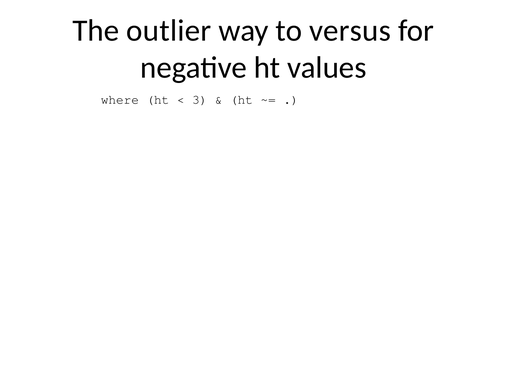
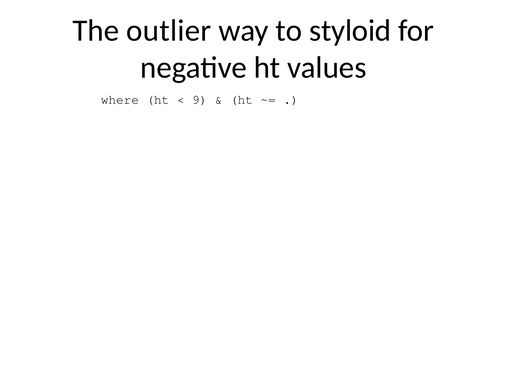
versus: versus -> styloid
3: 3 -> 9
